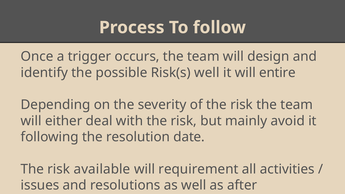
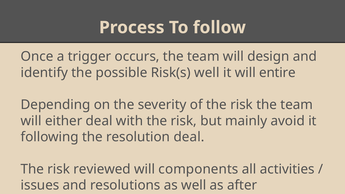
resolution date: date -> deal
available: available -> reviewed
requirement: requirement -> components
